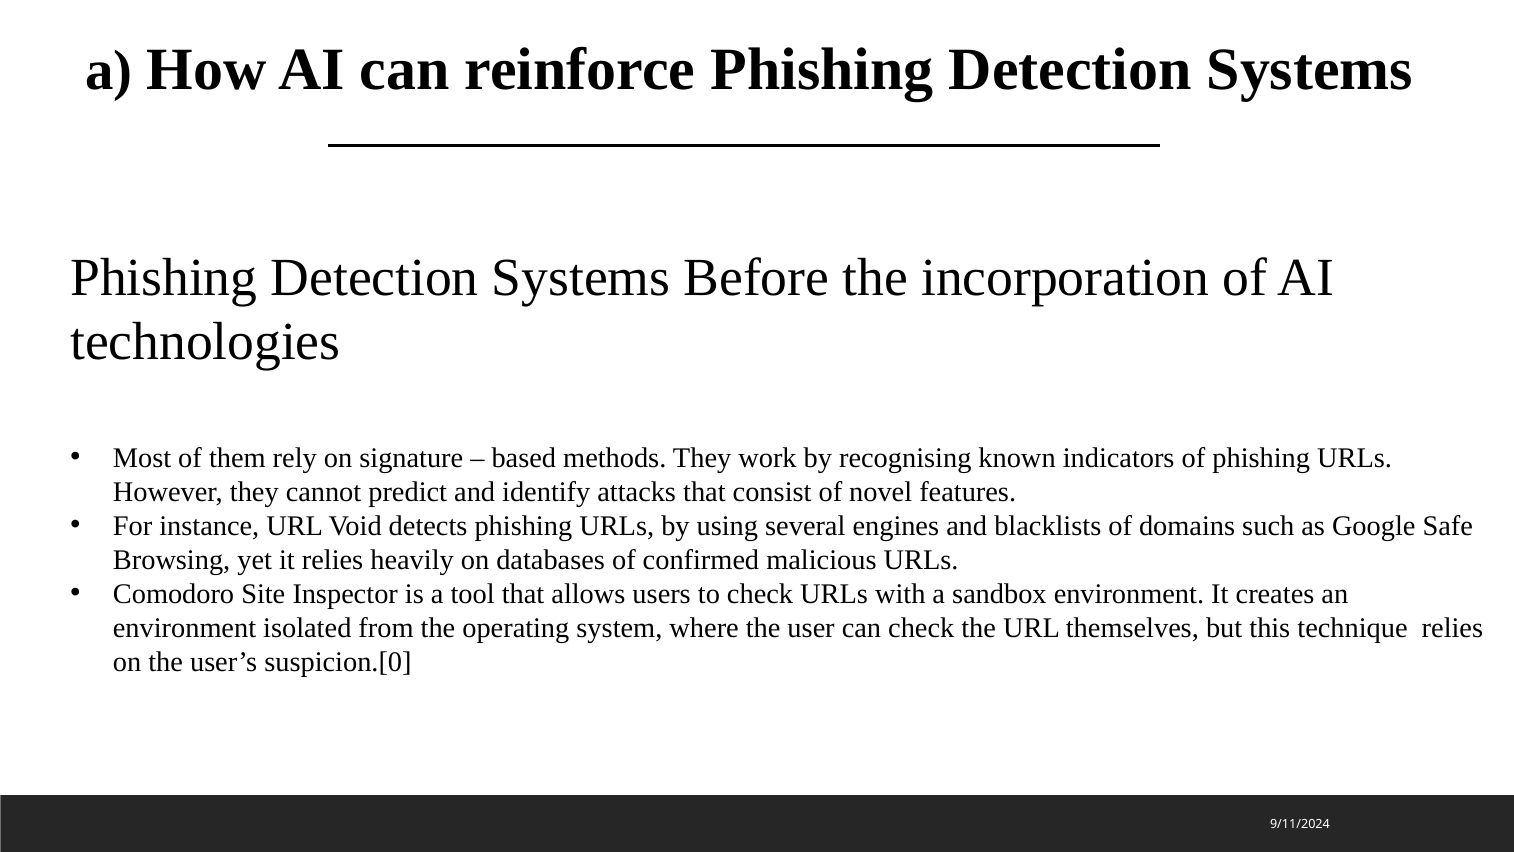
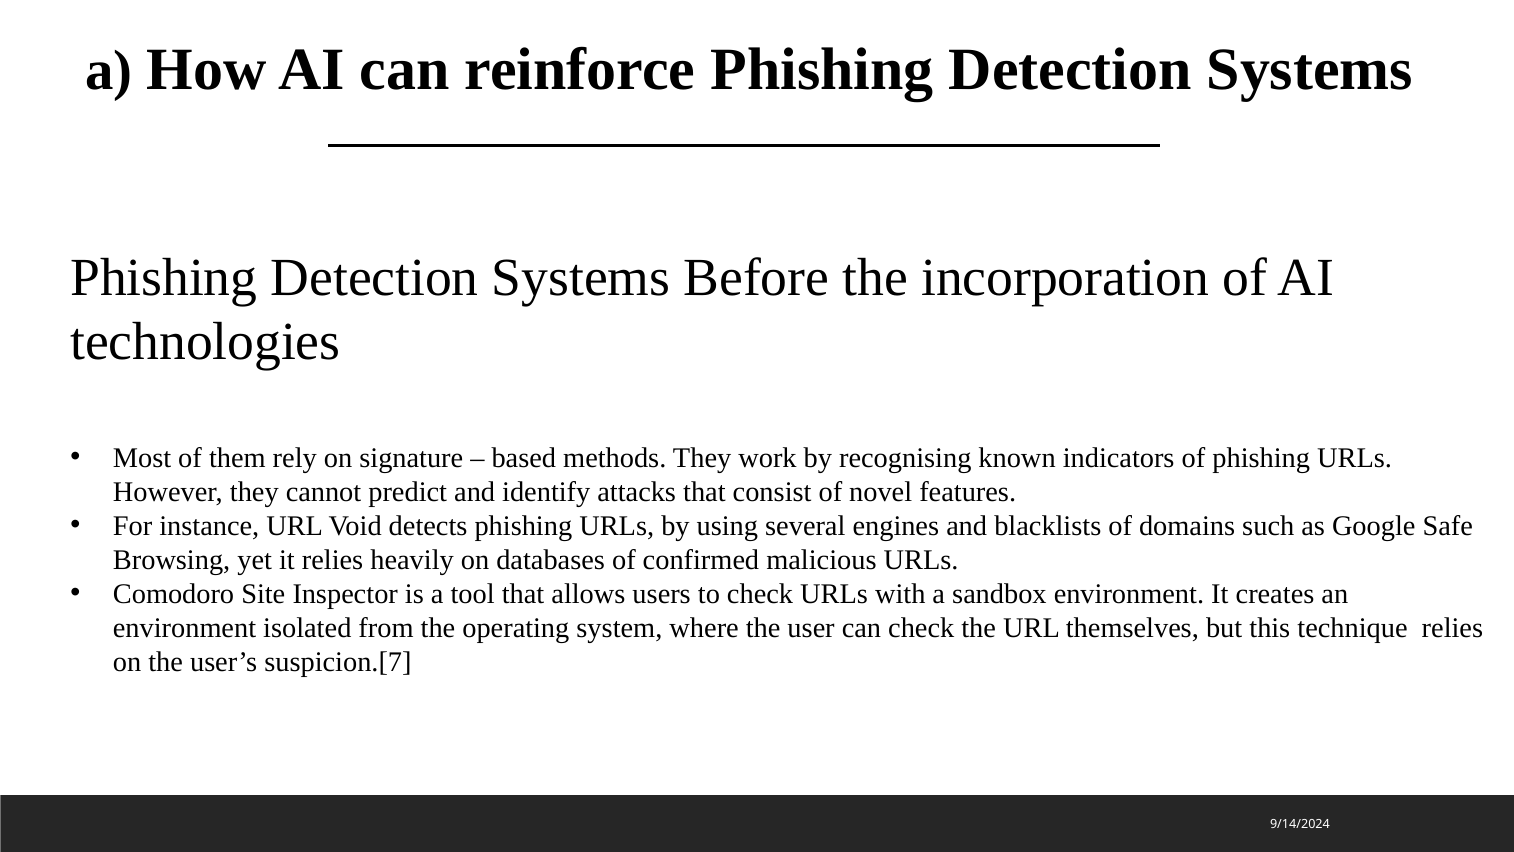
suspicion.[0: suspicion.[0 -> suspicion.[7
9/11/2024: 9/11/2024 -> 9/14/2024
